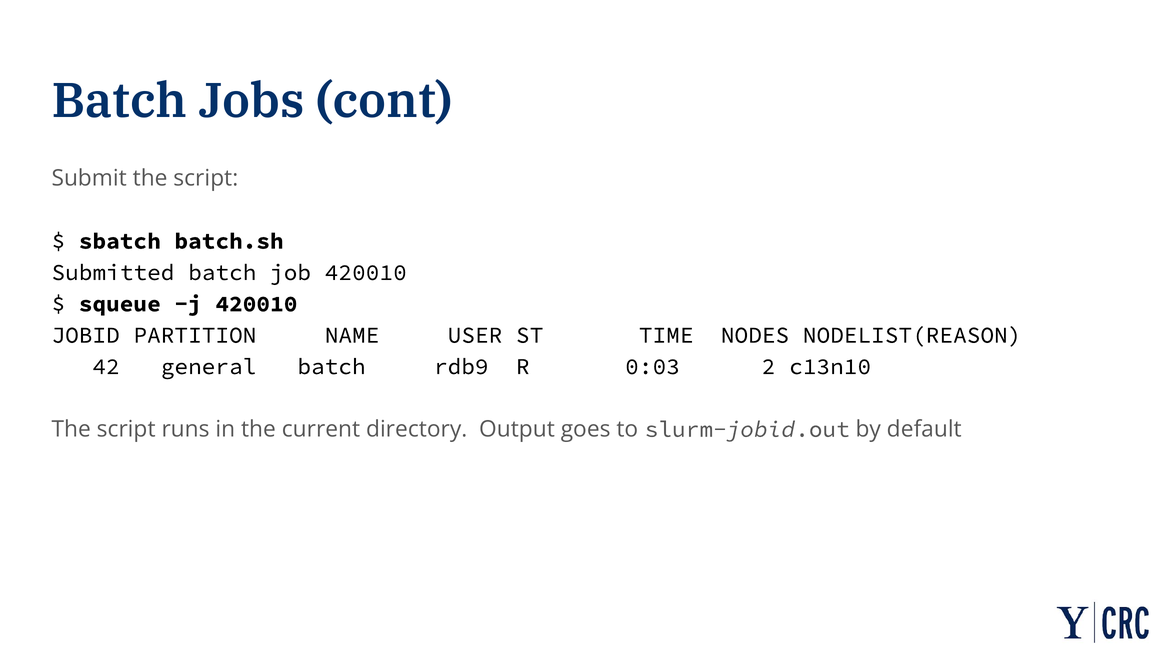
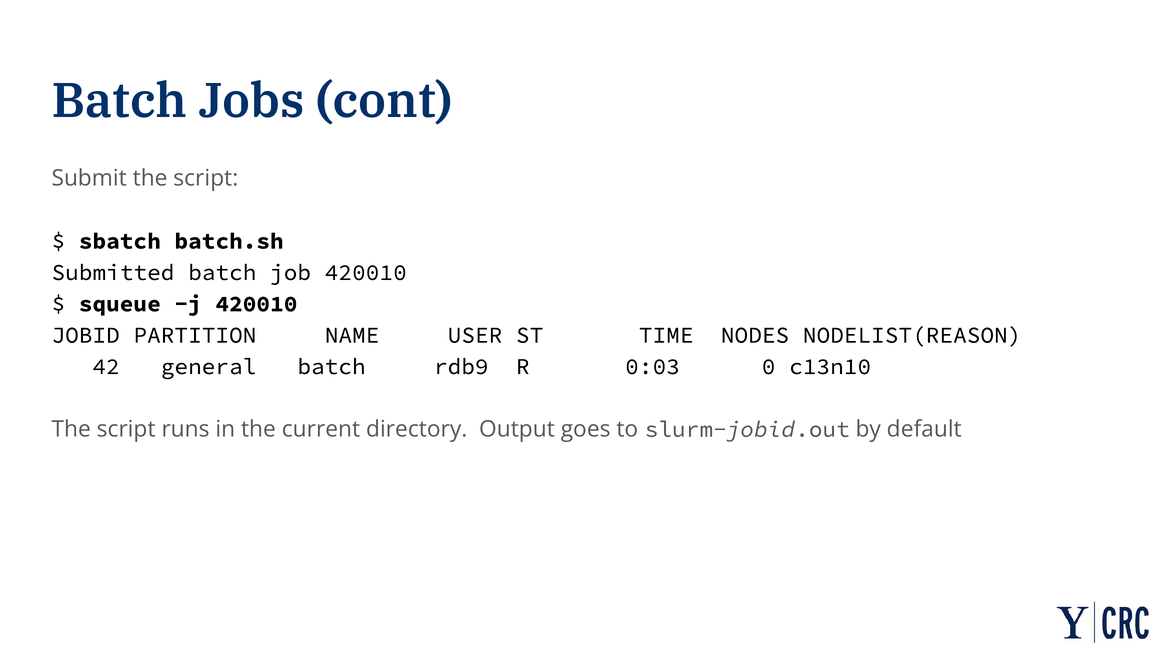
2: 2 -> 0
